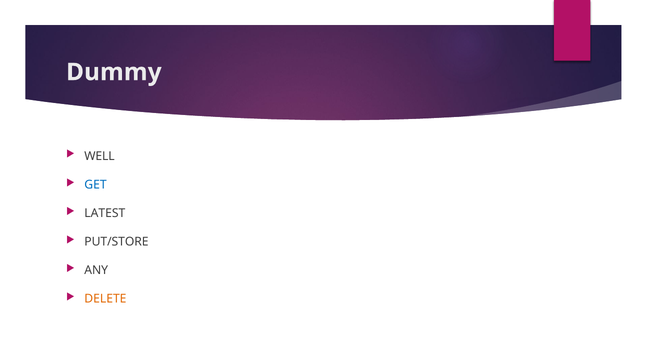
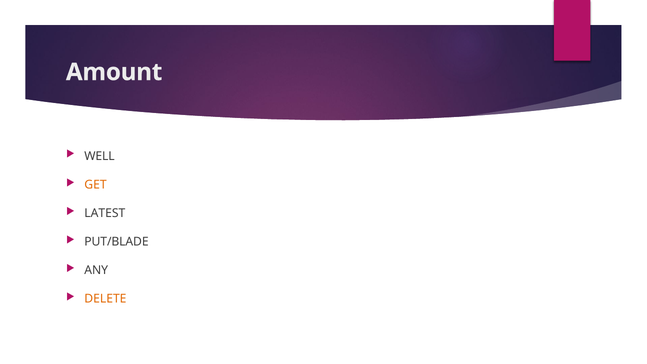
Dummy: Dummy -> Amount
GET colour: blue -> orange
PUT/STORE: PUT/STORE -> PUT/BLADE
